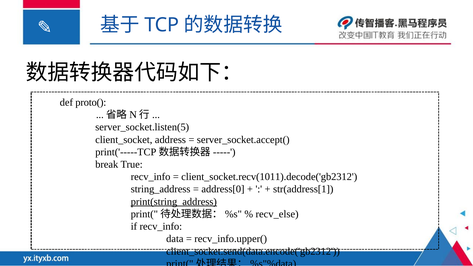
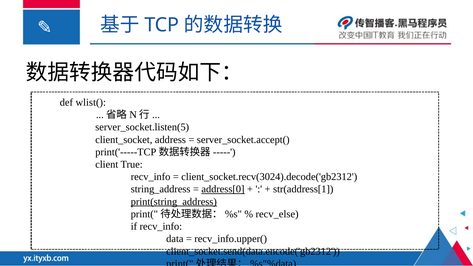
proto(: proto( -> wlist(
break at (107, 164): break -> client
client_socket.recv(1011).decode('gb2312: client_socket.recv(1011).decode('gb2312 -> client_socket.recv(3024).decode('gb2312
address[0 underline: none -> present
